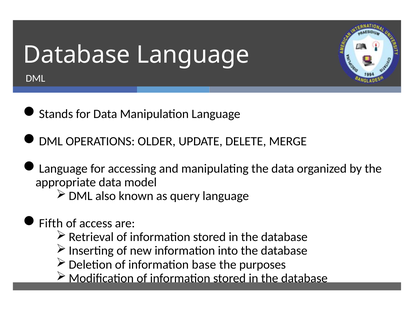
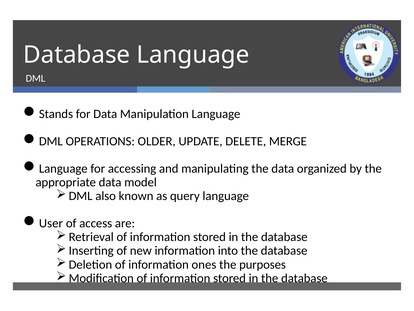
Fifth: Fifth -> User
base: base -> ones
